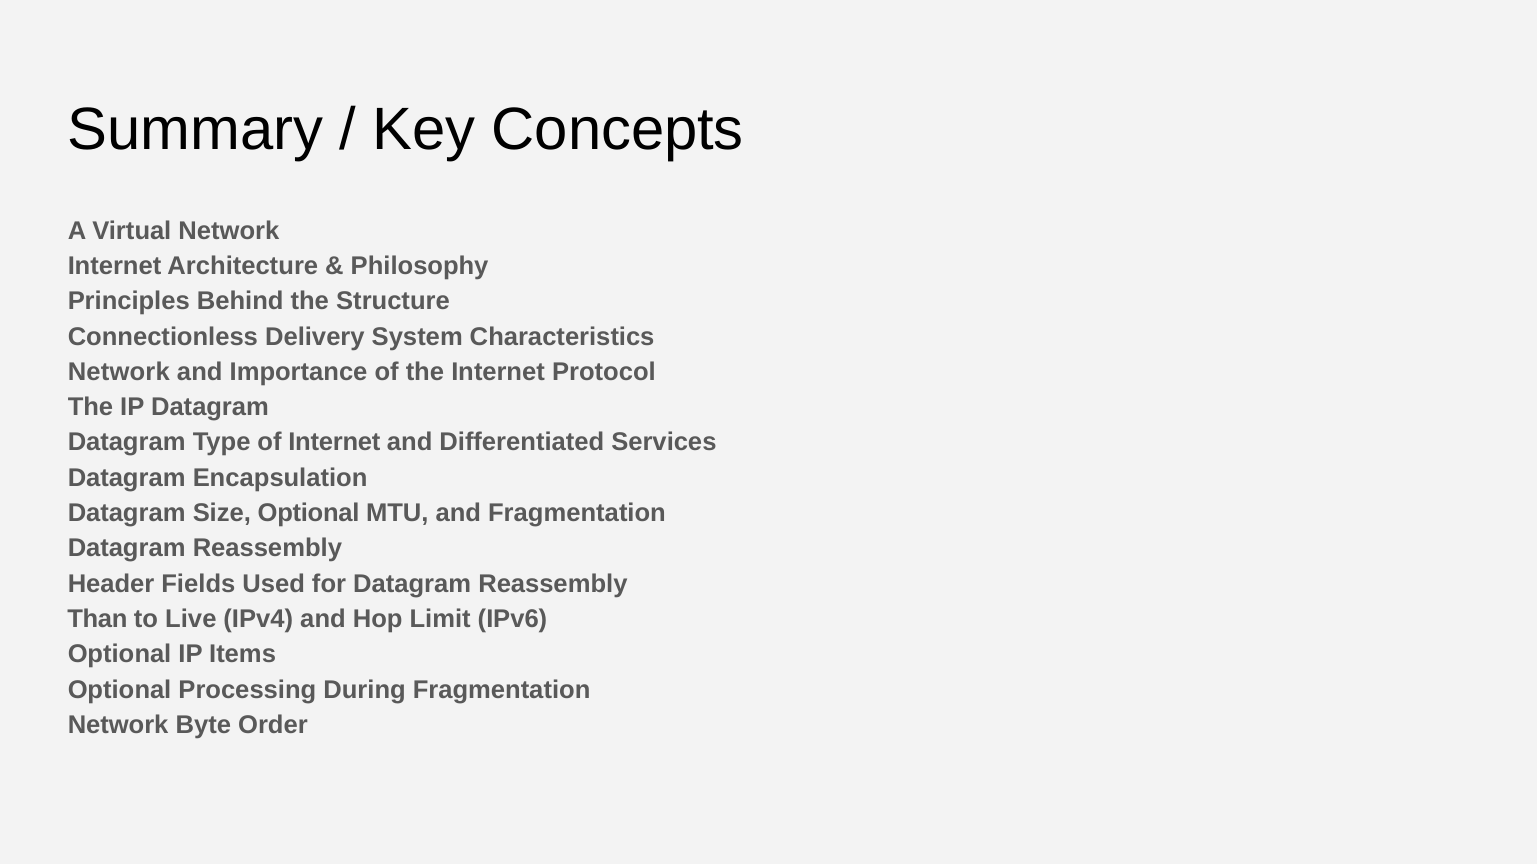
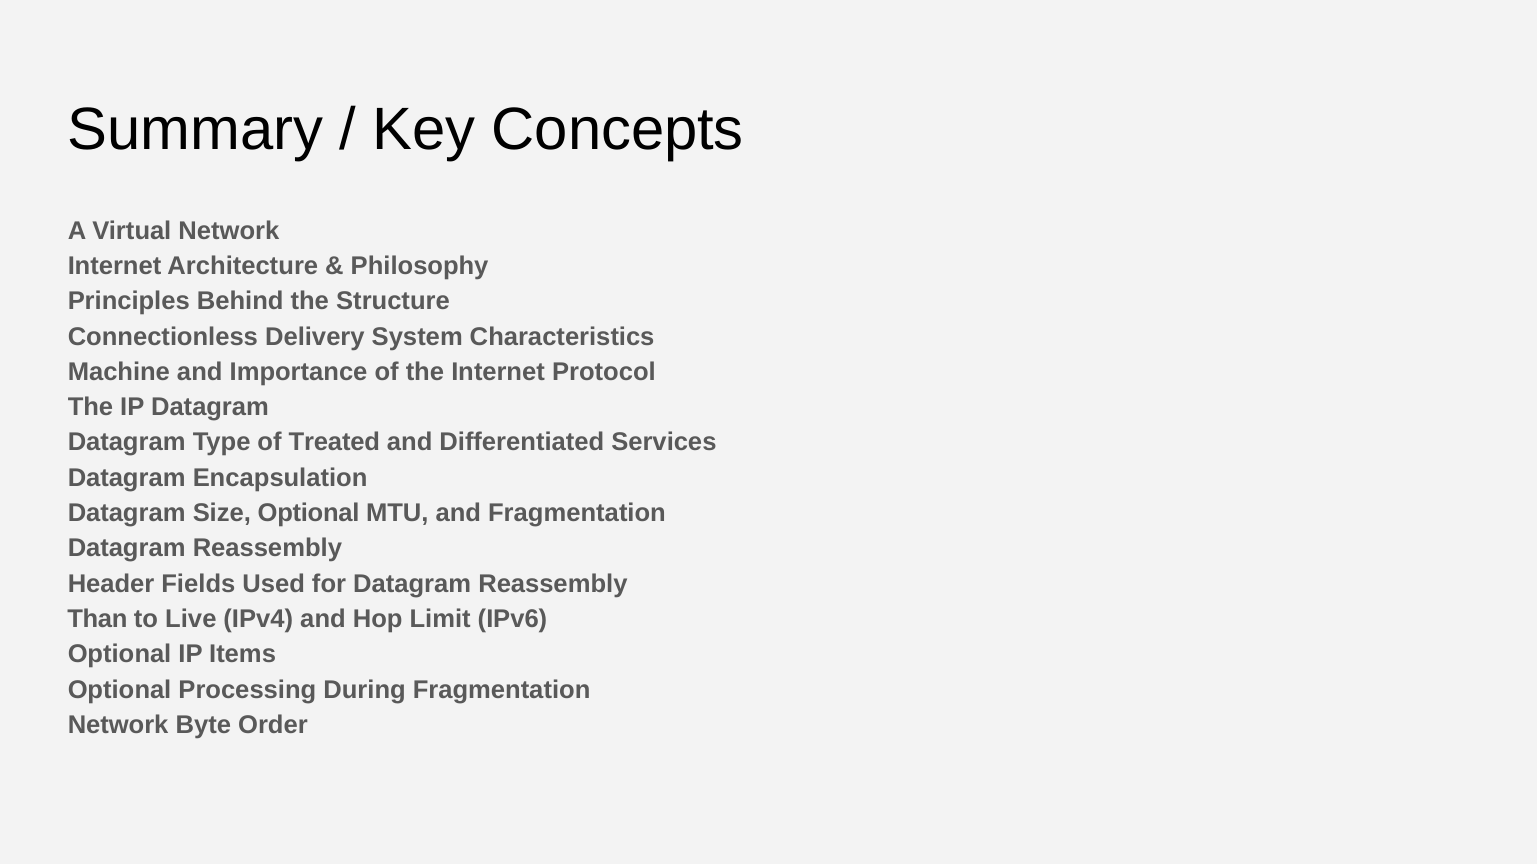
Network at (119, 372): Network -> Machine
of Internet: Internet -> Treated
